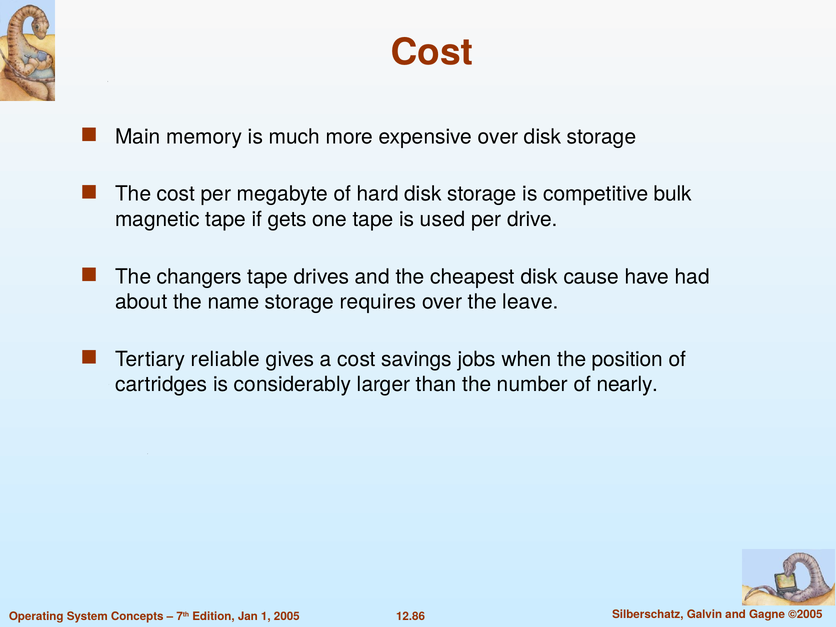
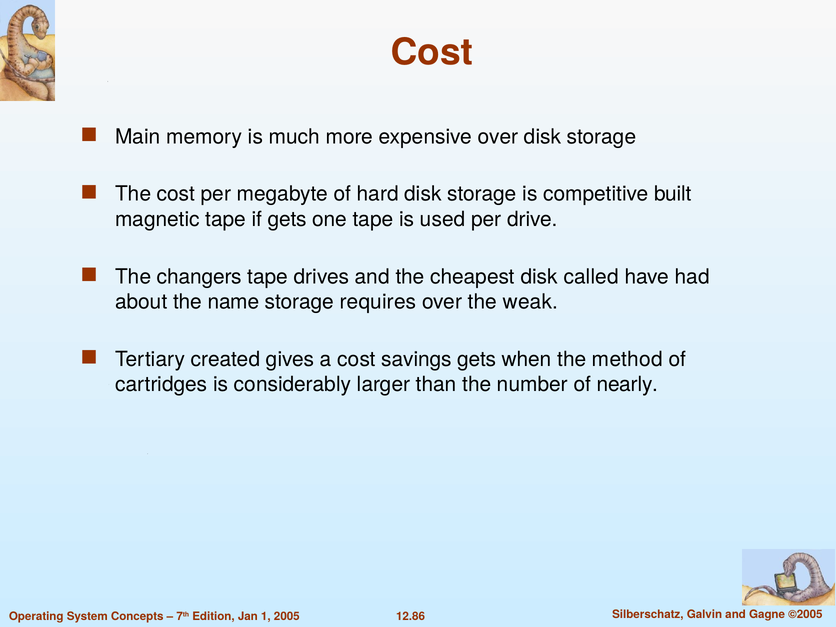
bulk: bulk -> built
cause: cause -> called
leave: leave -> weak
reliable: reliable -> created
savings jobs: jobs -> gets
position: position -> method
